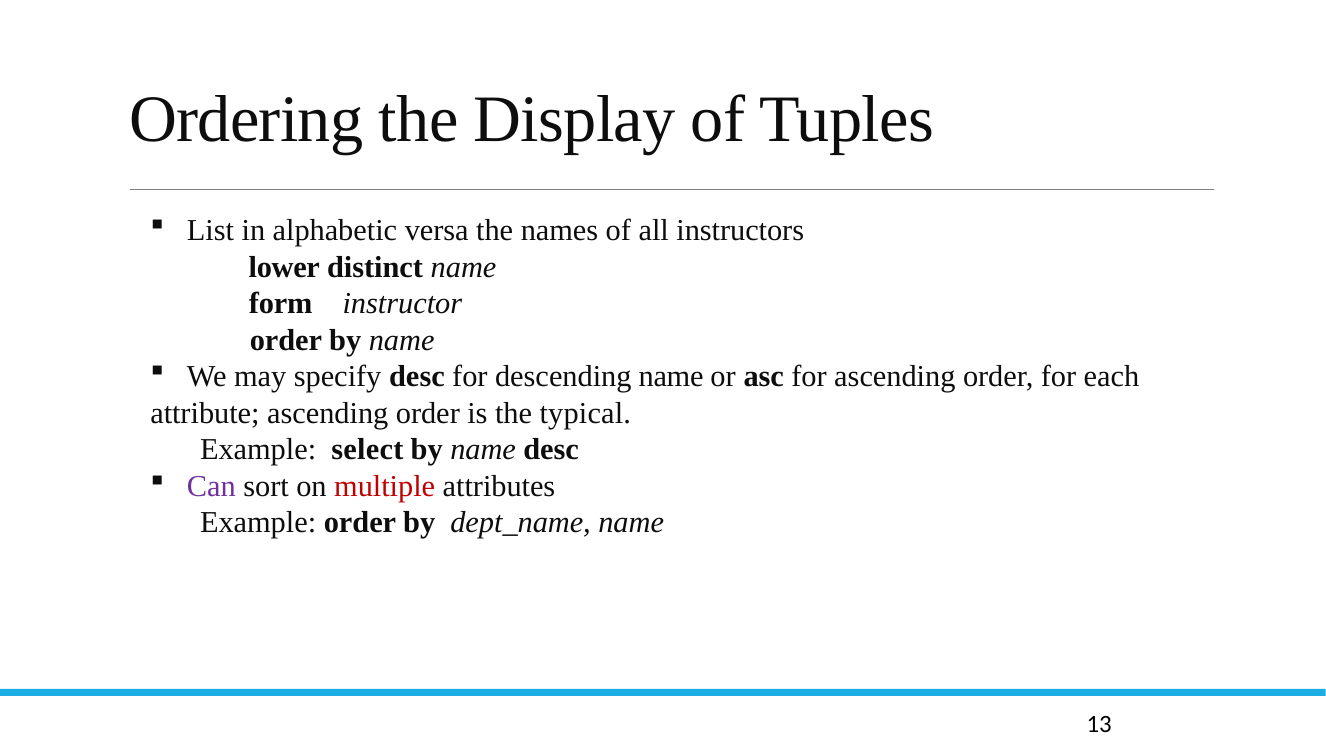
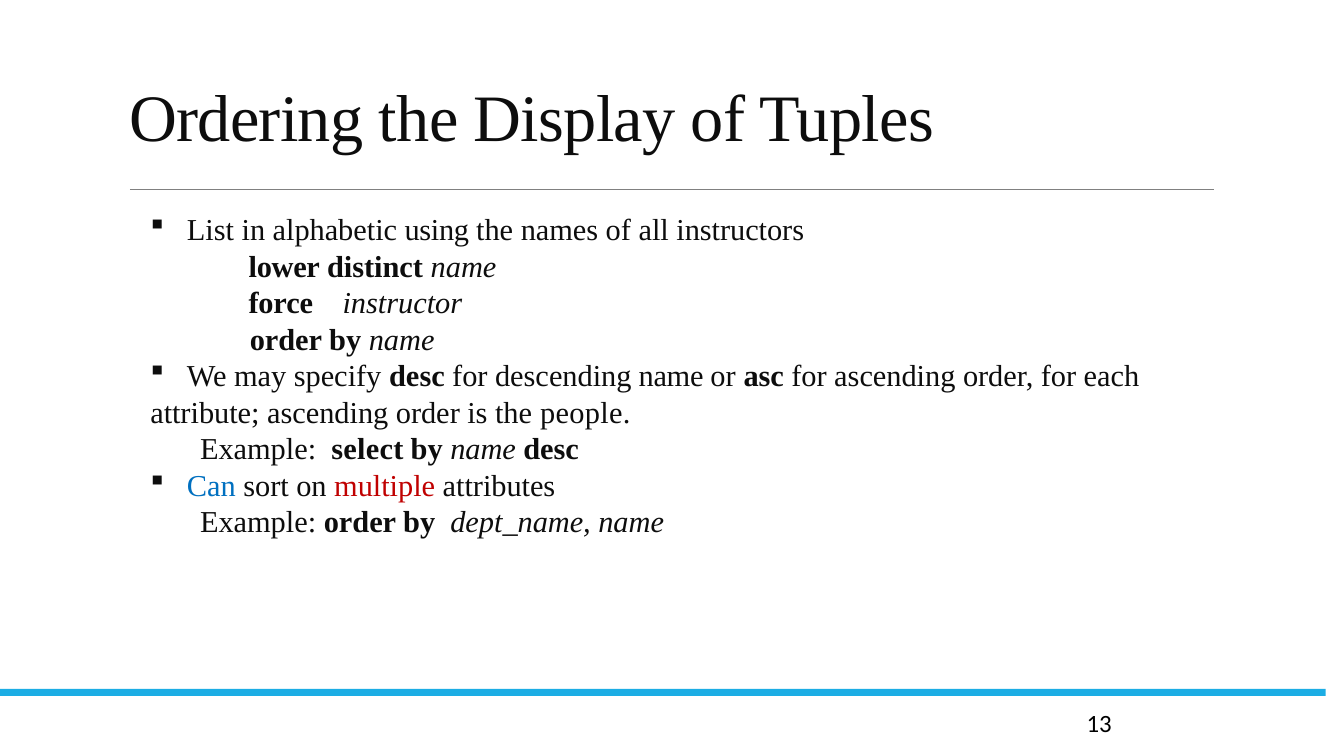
versa: versa -> using
form: form -> force
typical: typical -> people
Can colour: purple -> blue
